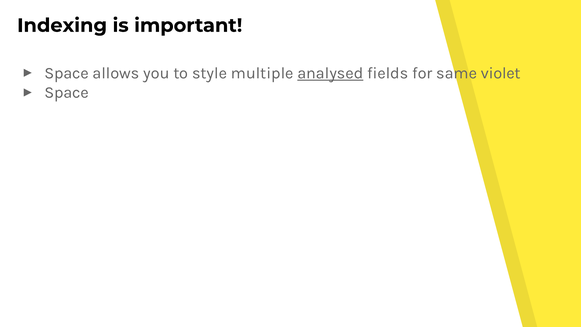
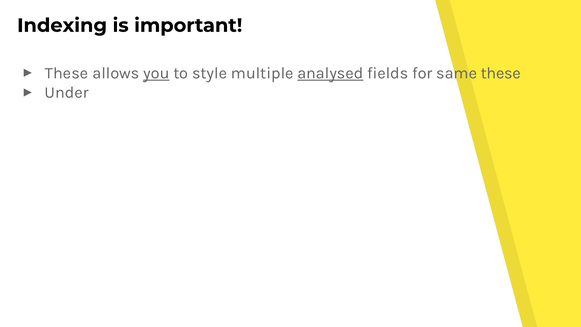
Space at (67, 73): Space -> These
you underline: none -> present
same violet: violet -> these
Space at (67, 92): Space -> Under
